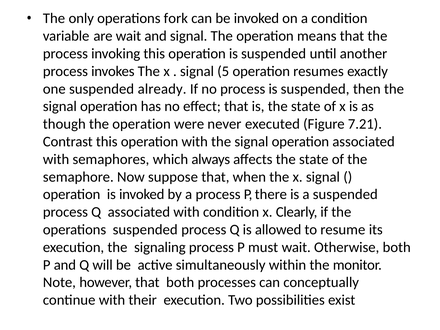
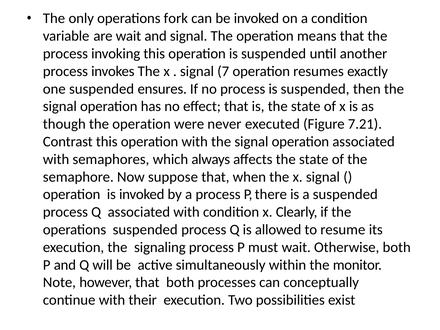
5: 5 -> 7
already: already -> ensures
